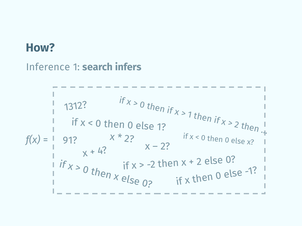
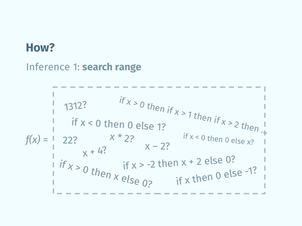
infers: infers -> range
91: 91 -> 22
